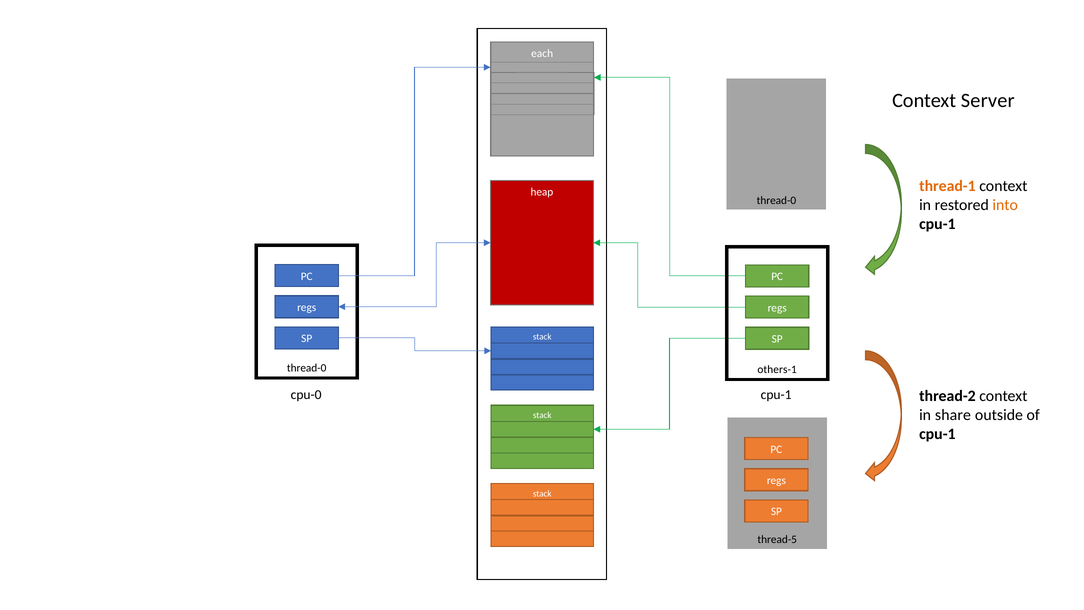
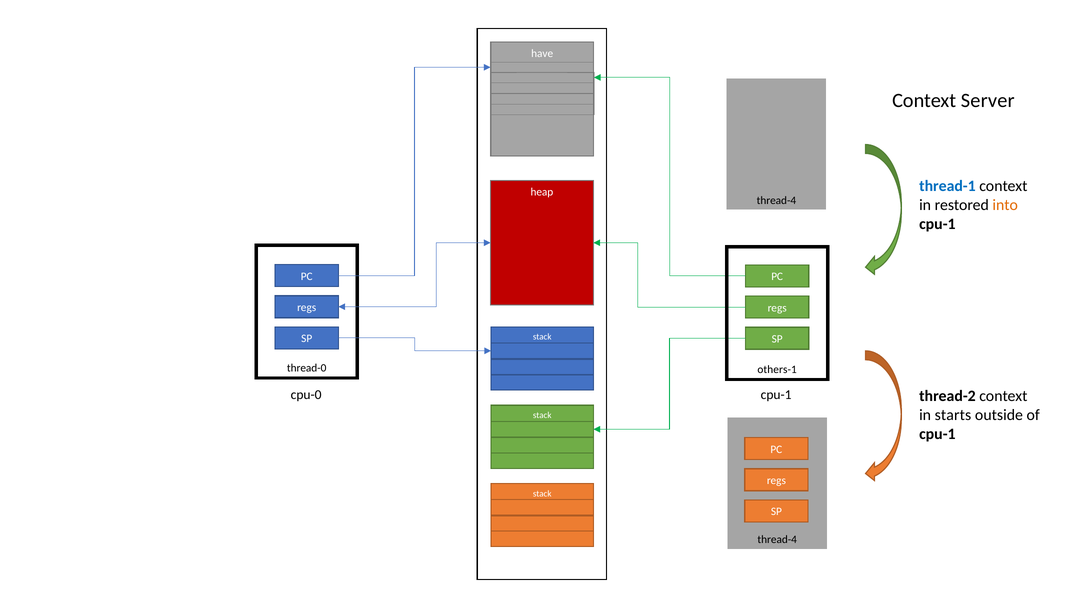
each: each -> have
thread-1 colour: orange -> blue
thread-0 at (776, 200): thread-0 -> thread-4
share: share -> starts
thread-5 at (777, 539): thread-5 -> thread-4
